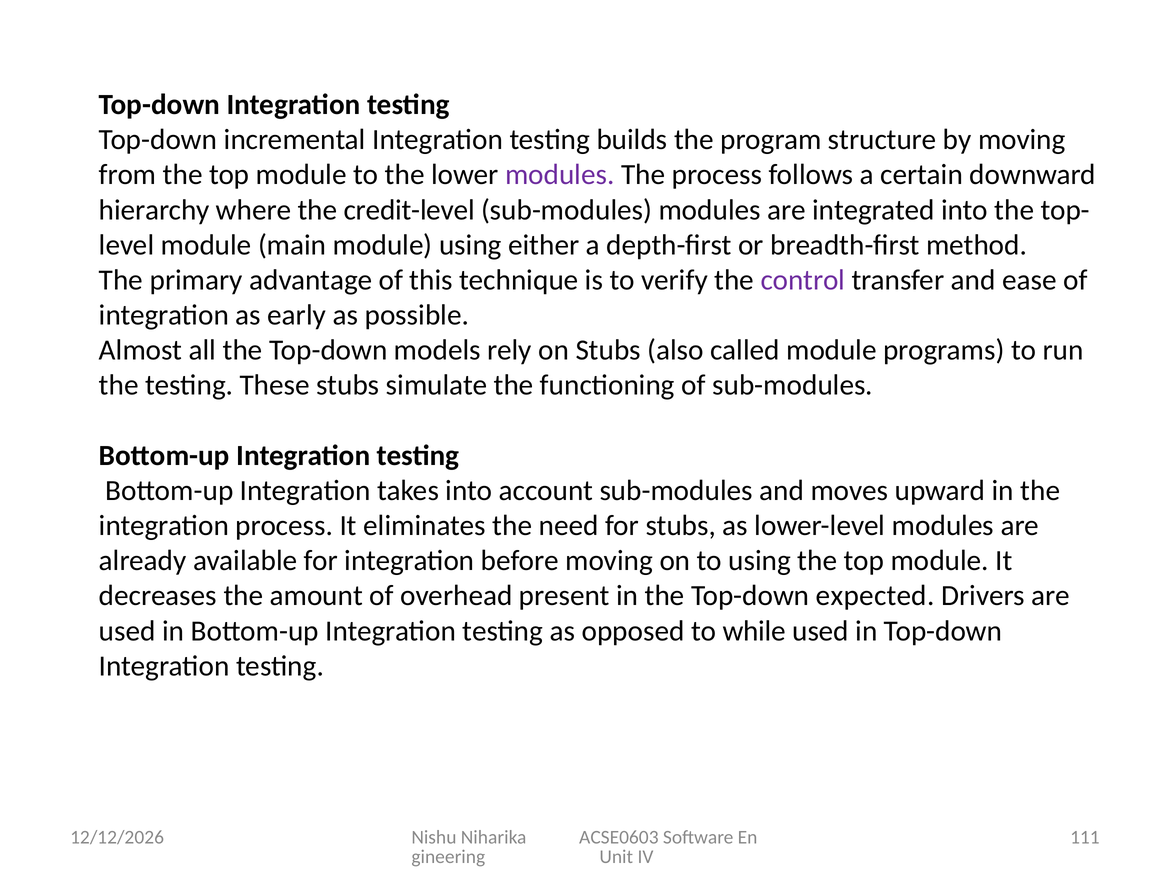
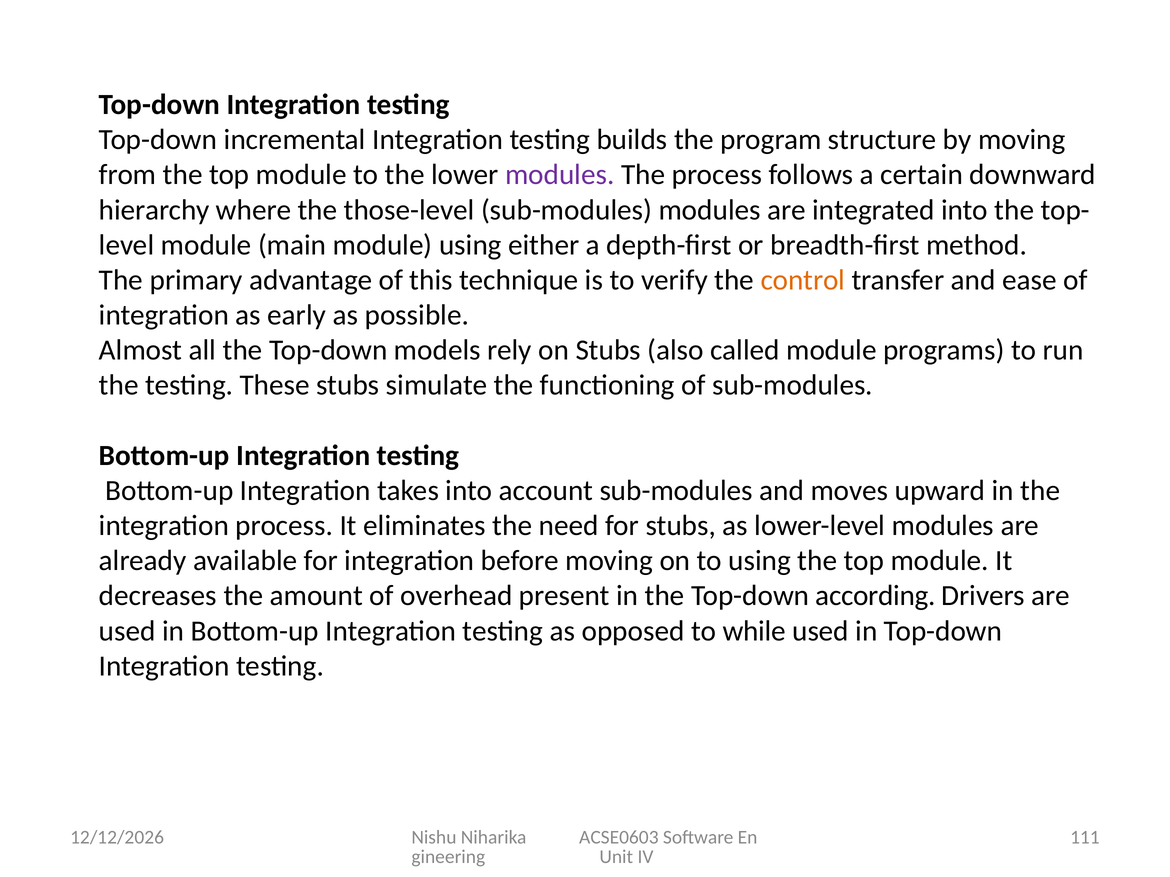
credit-level: credit-level -> those-level
control colour: purple -> orange
expected: expected -> according
